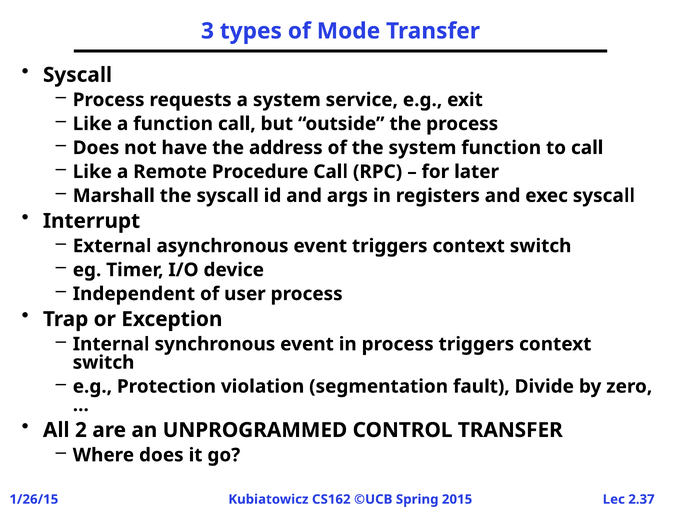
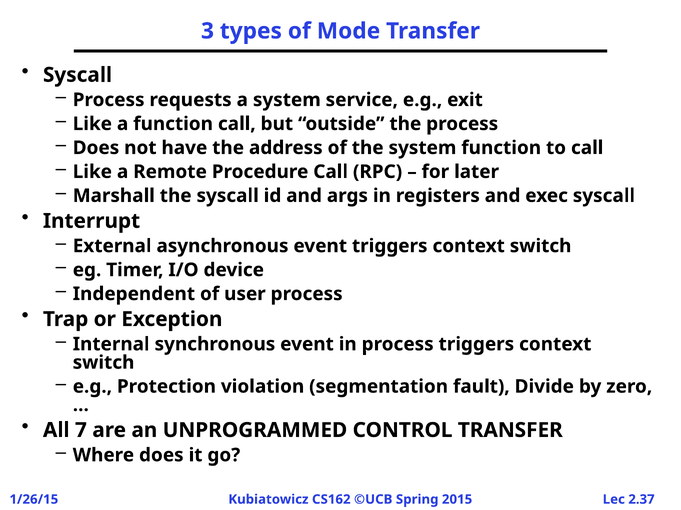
2: 2 -> 7
